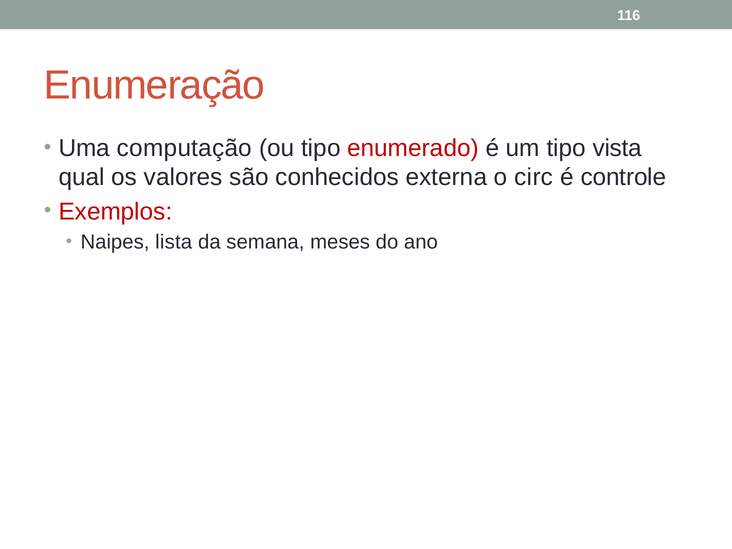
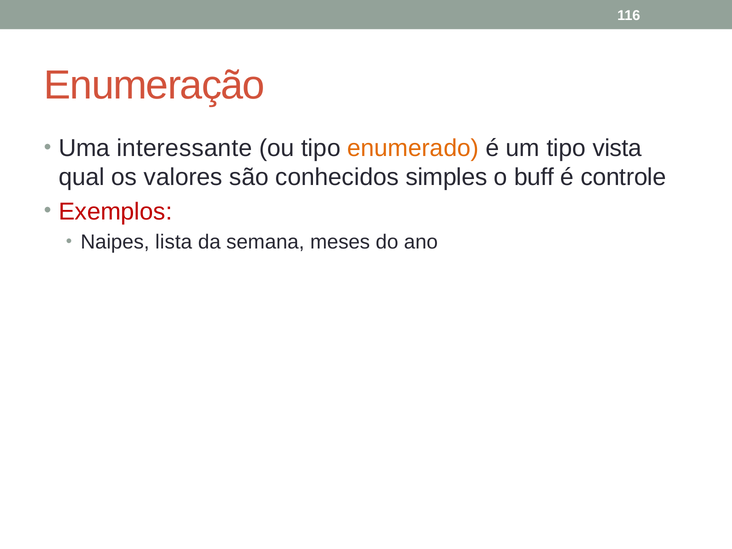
computação: computação -> interessante
enumerado colour: red -> orange
externa: externa -> simples
circ: circ -> buff
